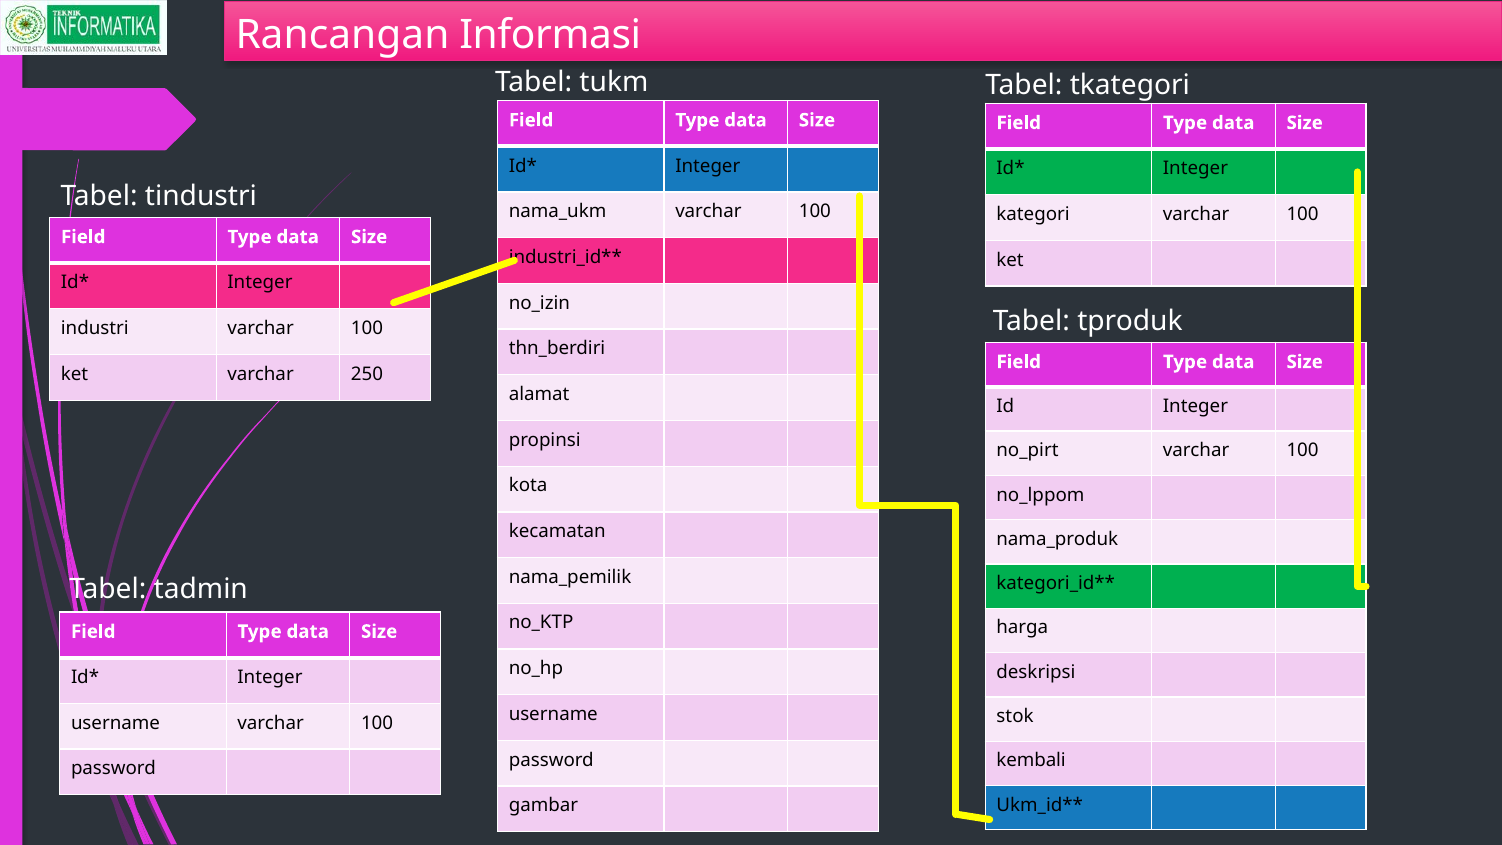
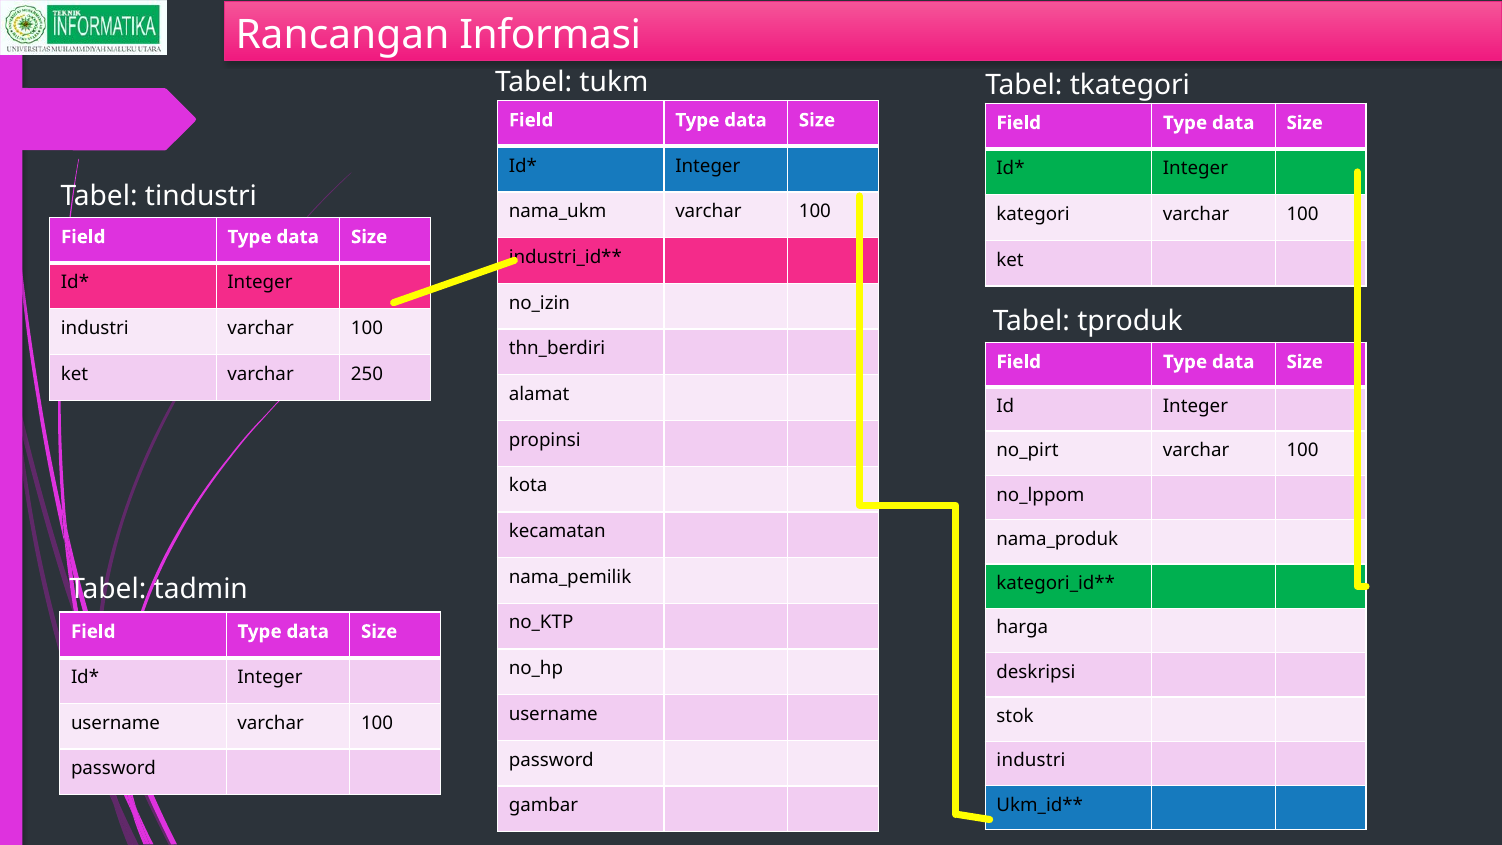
kembali at (1031, 761): kembali -> industri
